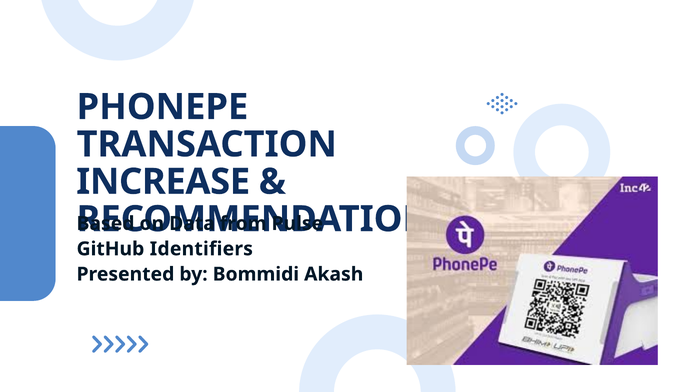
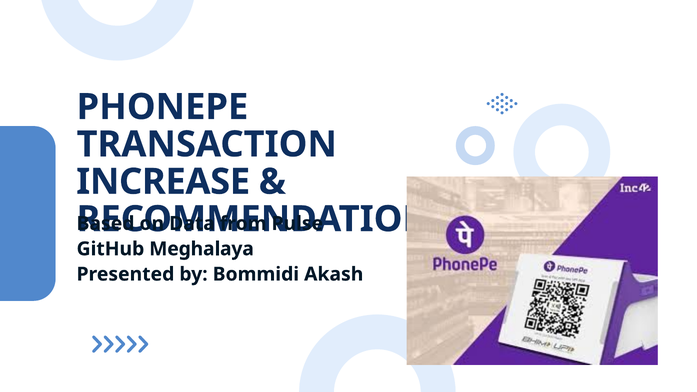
Identifiers: Identifiers -> Meghalaya
